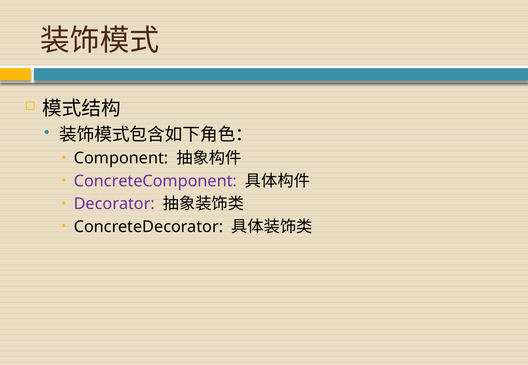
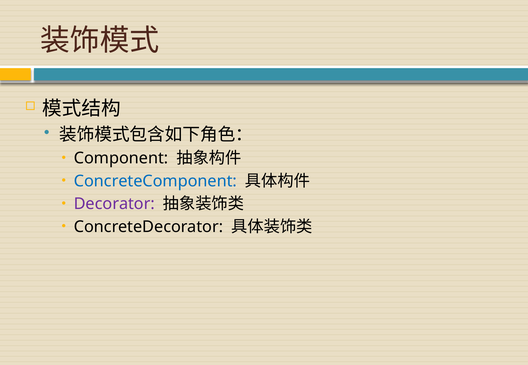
ConcreteComponent colour: purple -> blue
